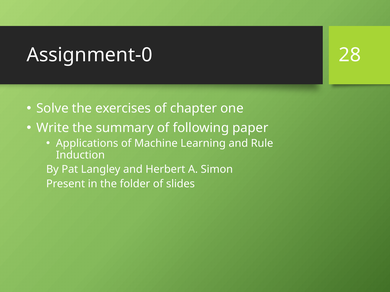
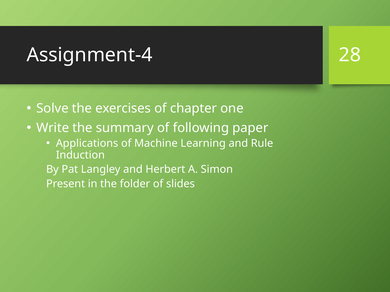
Assignment-0: Assignment-0 -> Assignment-4
